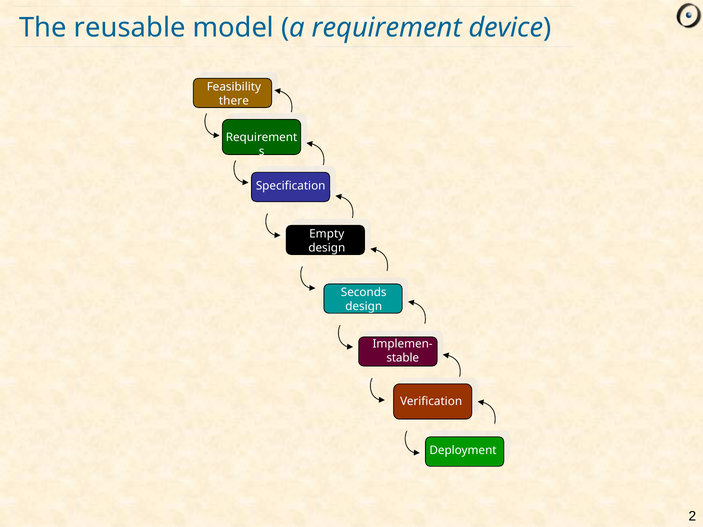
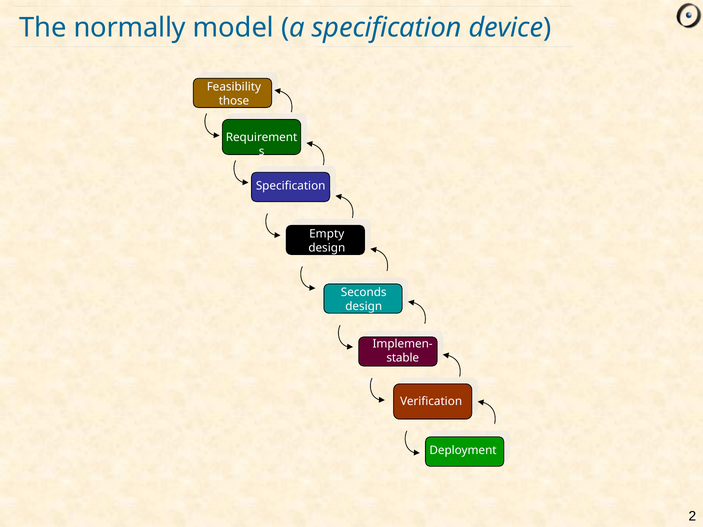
reusable: reusable -> normally
a requirement: requirement -> specification
there: there -> those
